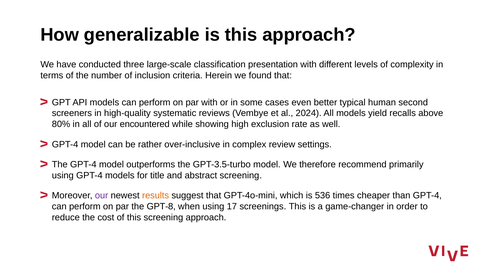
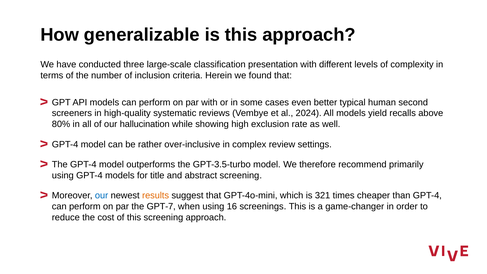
encountered: encountered -> hallucination
our at (102, 195) colour: purple -> blue
536: 536 -> 321
GPT-8: GPT-8 -> GPT-7
17: 17 -> 16
